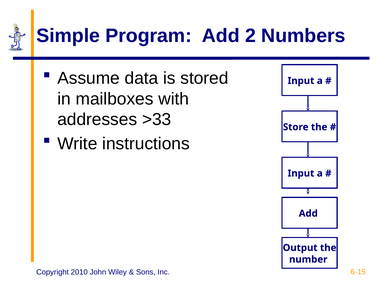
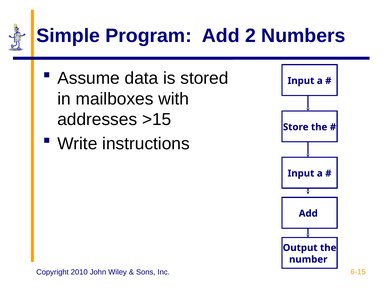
>33: >33 -> >15
